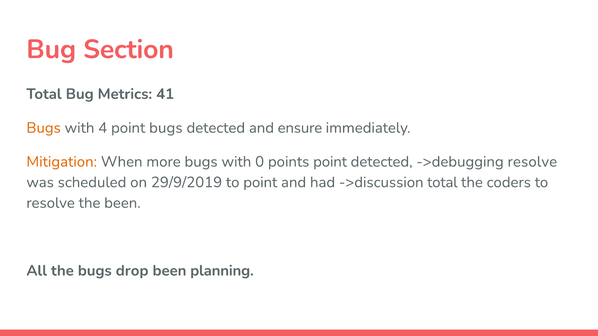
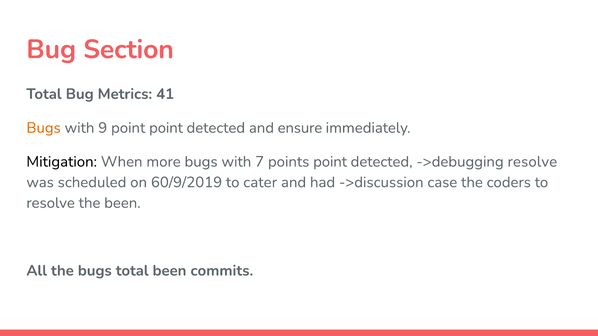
4: 4 -> 9
point bugs: bugs -> point
Mitigation colour: orange -> black
0: 0 -> 7
29/9/2019: 29/9/2019 -> 60/9/2019
to point: point -> cater
->discussion total: total -> case
bugs drop: drop -> total
planning: planning -> commits
